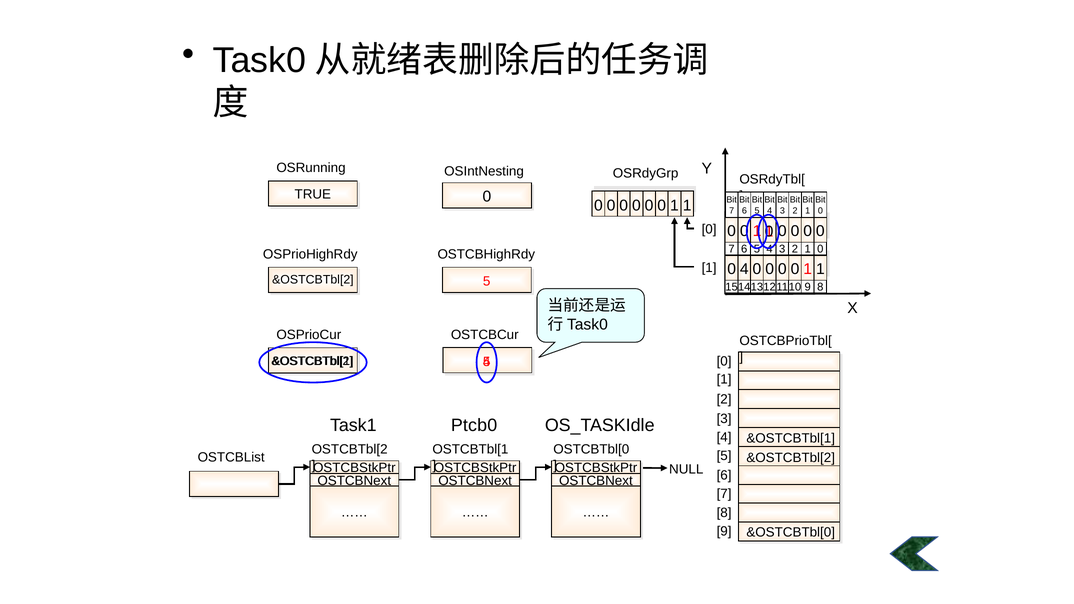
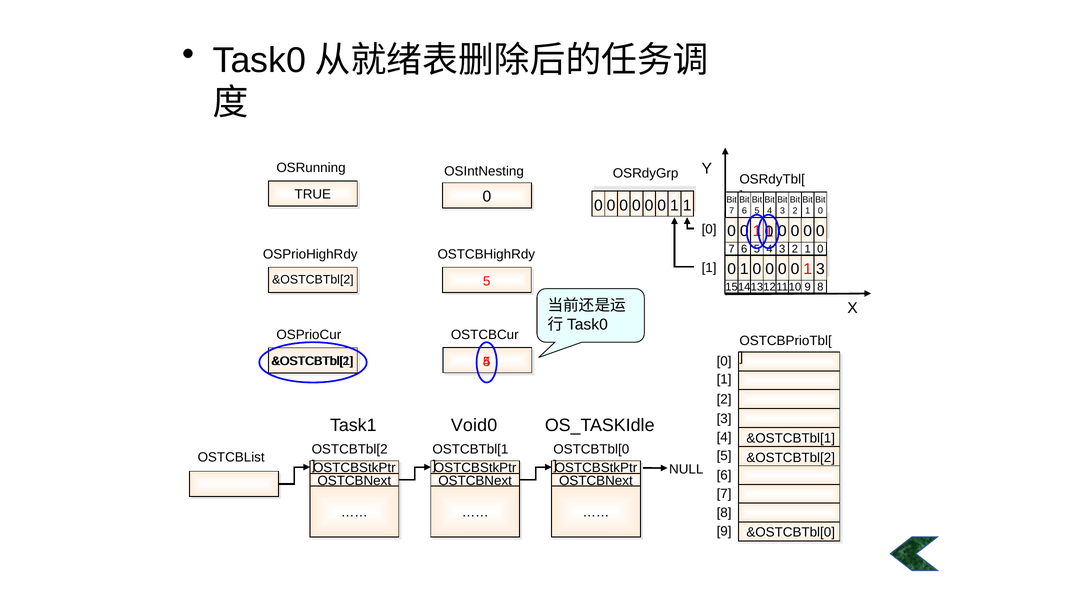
4 at (744, 269): 4 -> 1
1 at (820, 269): 1 -> 3
Ptcb0: Ptcb0 -> Void0
